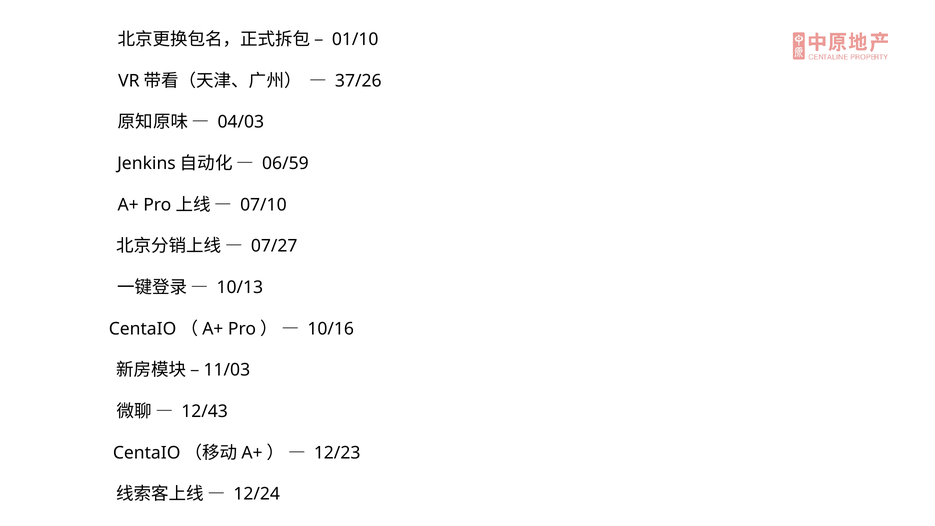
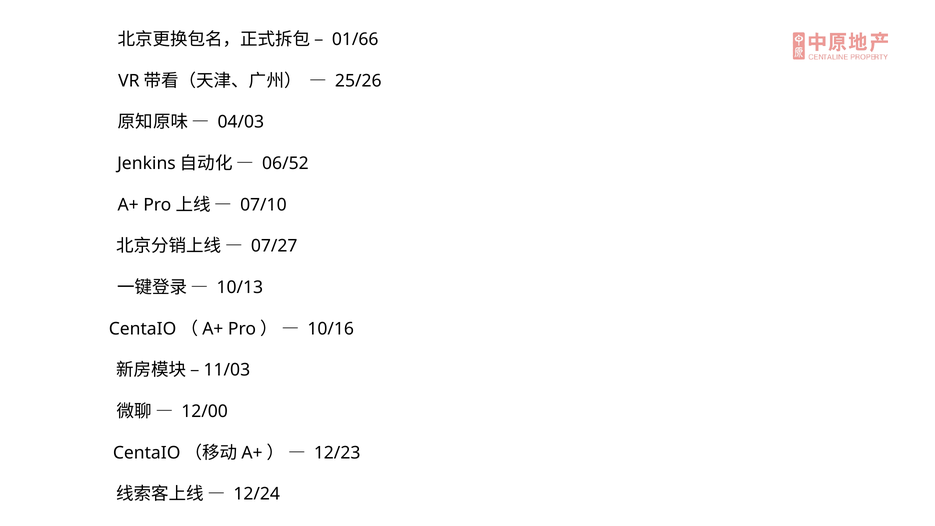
01/10: 01/10 -> 01/66
37/26: 37/26 -> 25/26
06/59: 06/59 -> 06/52
12/43: 12/43 -> 12/00
